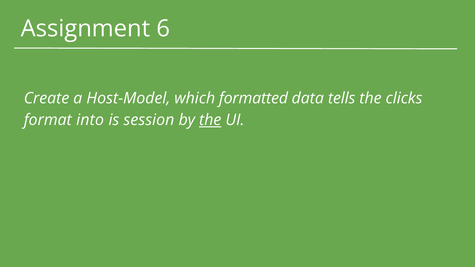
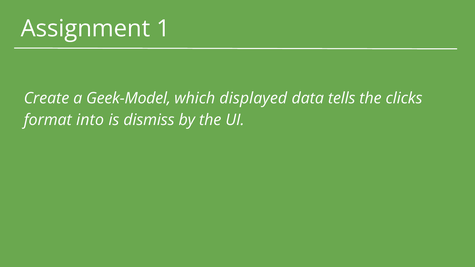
6: 6 -> 1
Host-Model: Host-Model -> Geek-Model
formatted: formatted -> displayed
session: session -> dismiss
the at (210, 120) underline: present -> none
